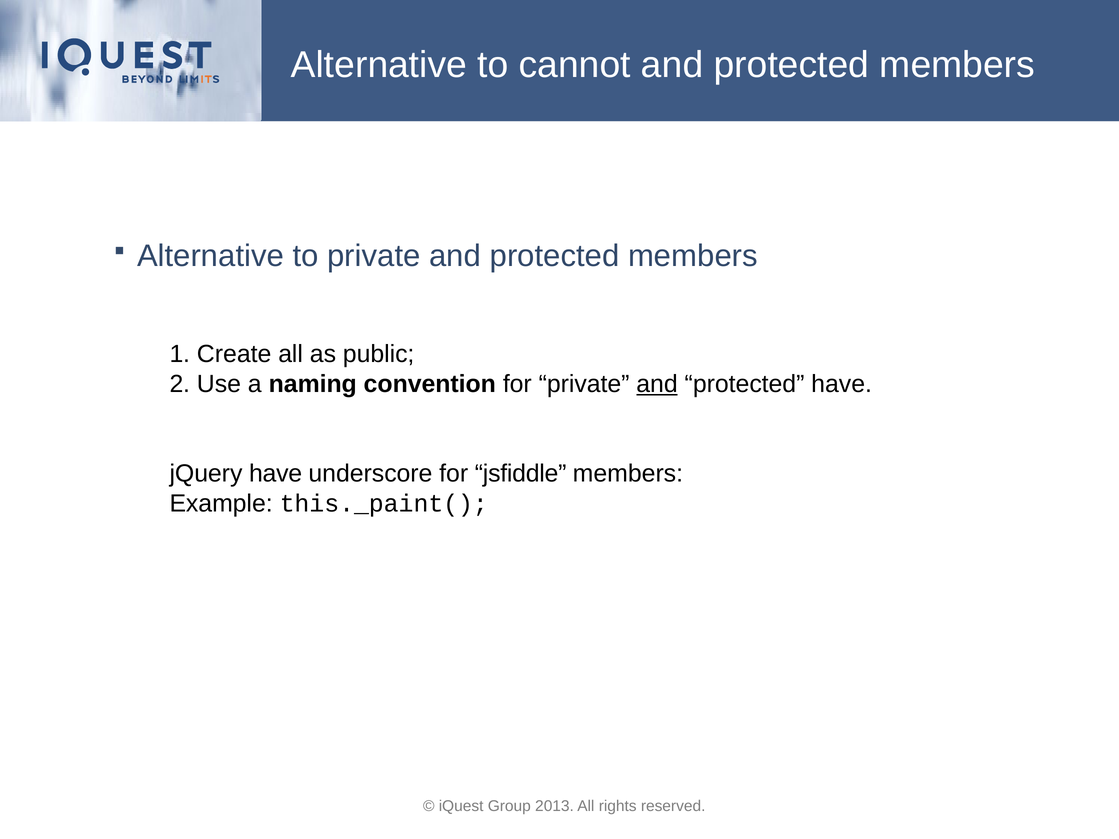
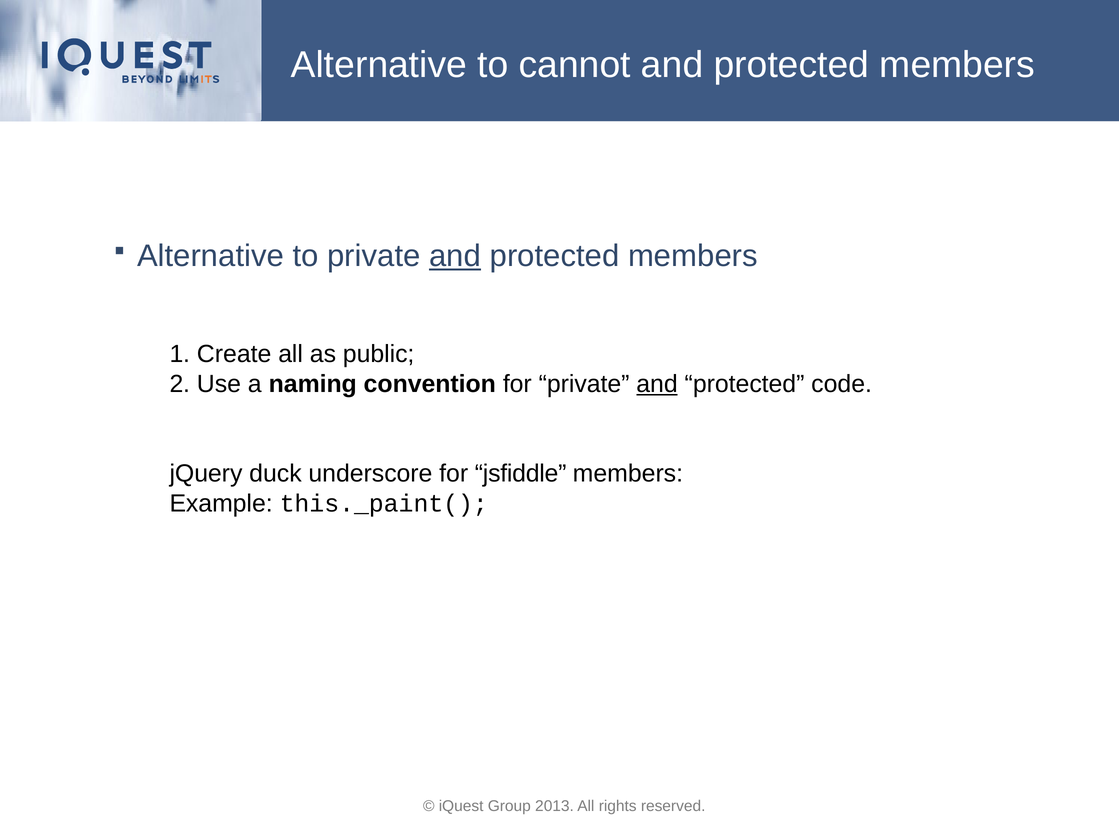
and at (455, 256) underline: none -> present
protected have: have -> code
jQuery have: have -> duck
